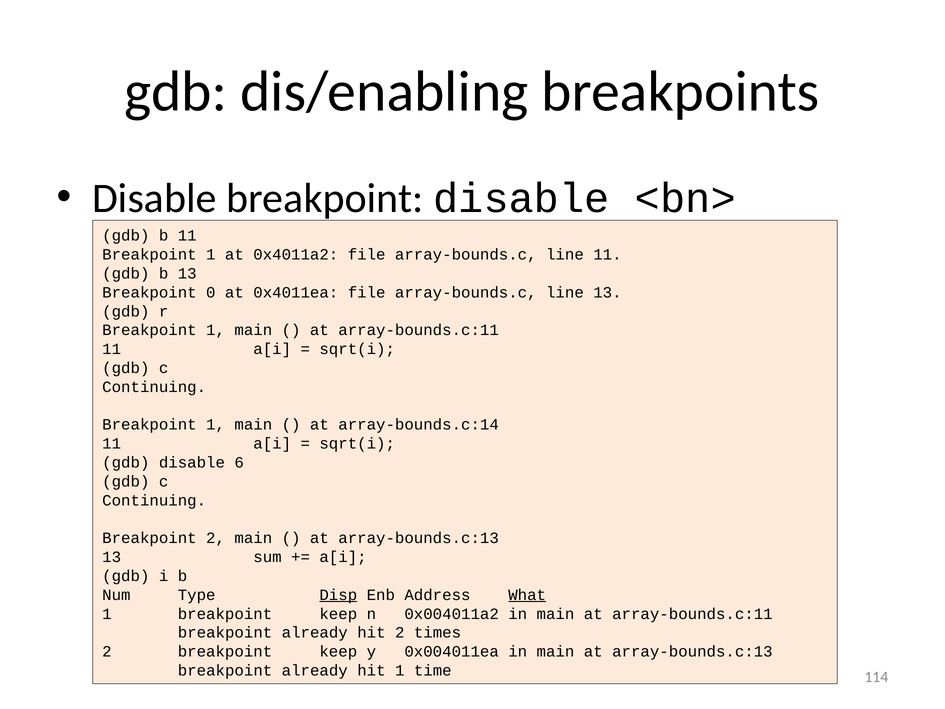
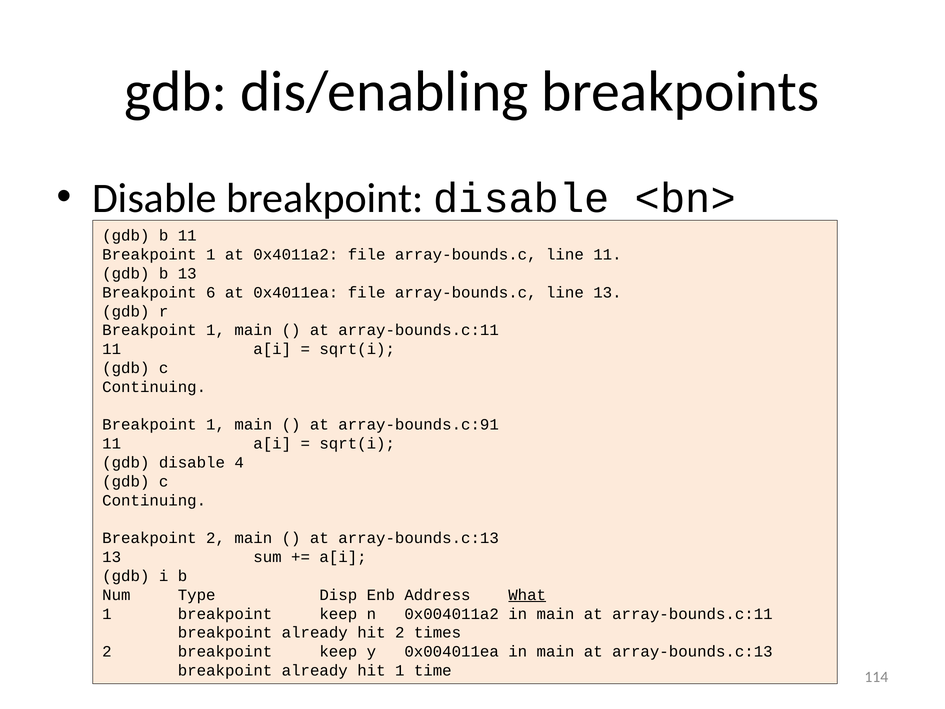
0: 0 -> 6
array-bounds.c:14: array-bounds.c:14 -> array-bounds.c:91
6: 6 -> 4
Disp underline: present -> none
